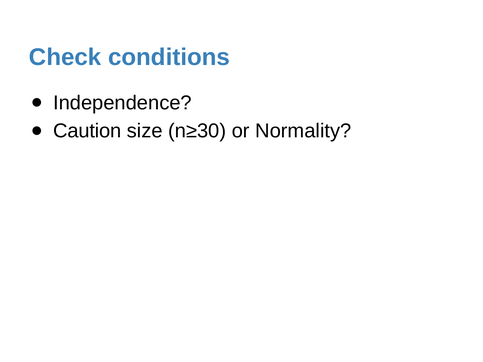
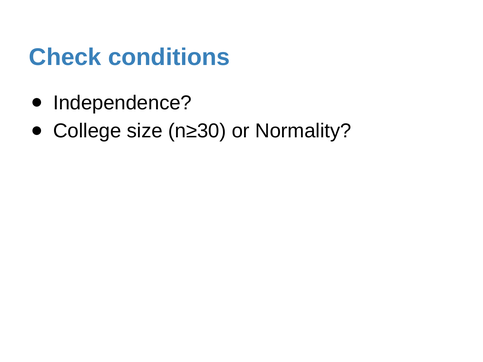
Caution: Caution -> College
